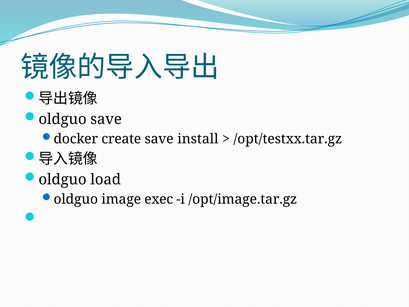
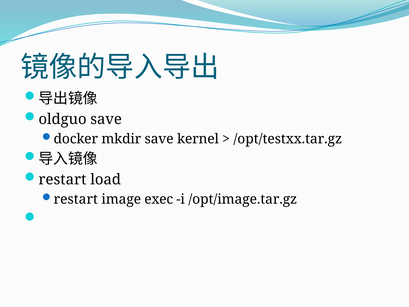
create: create -> mkdir
install: install -> kernel
oldguo at (63, 180): oldguo -> restart
oldguo at (76, 199): oldguo -> restart
